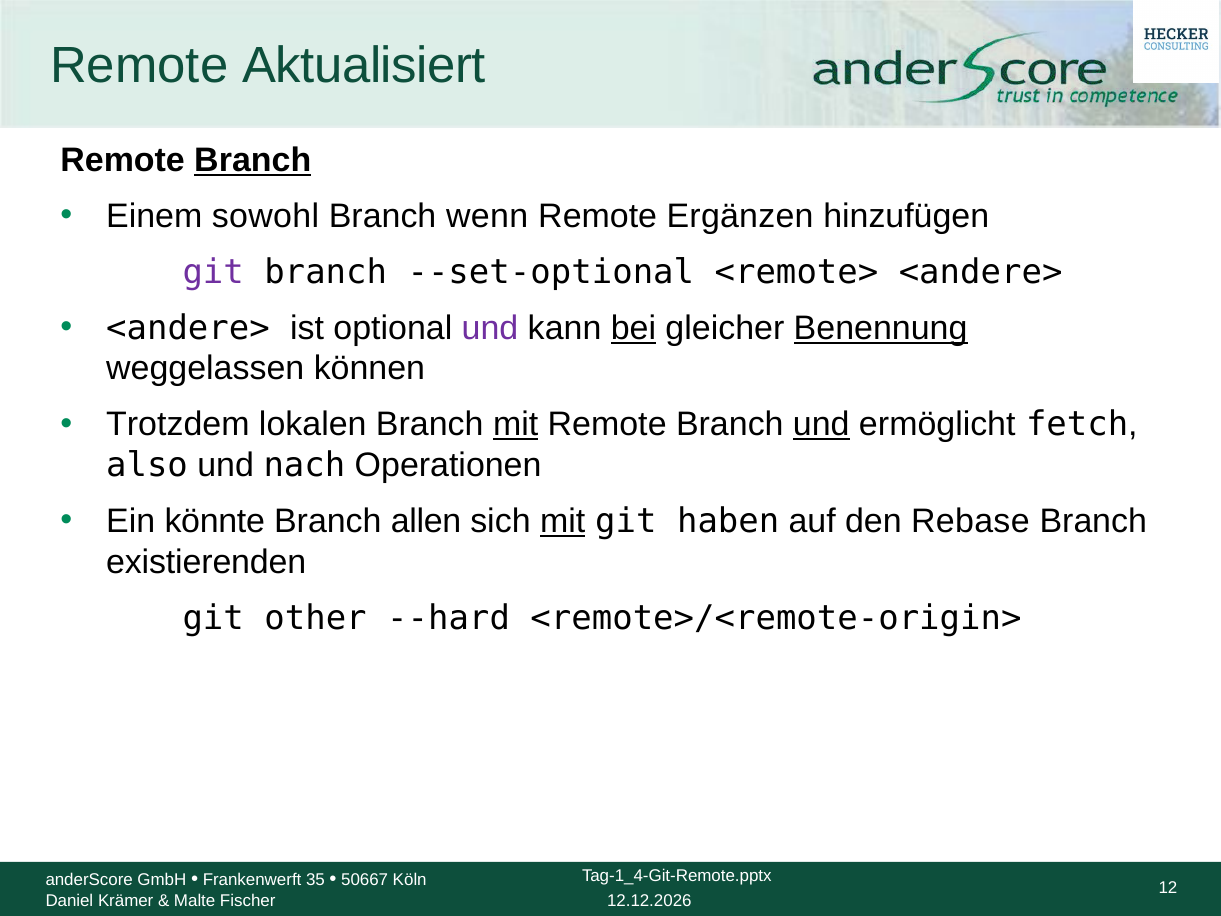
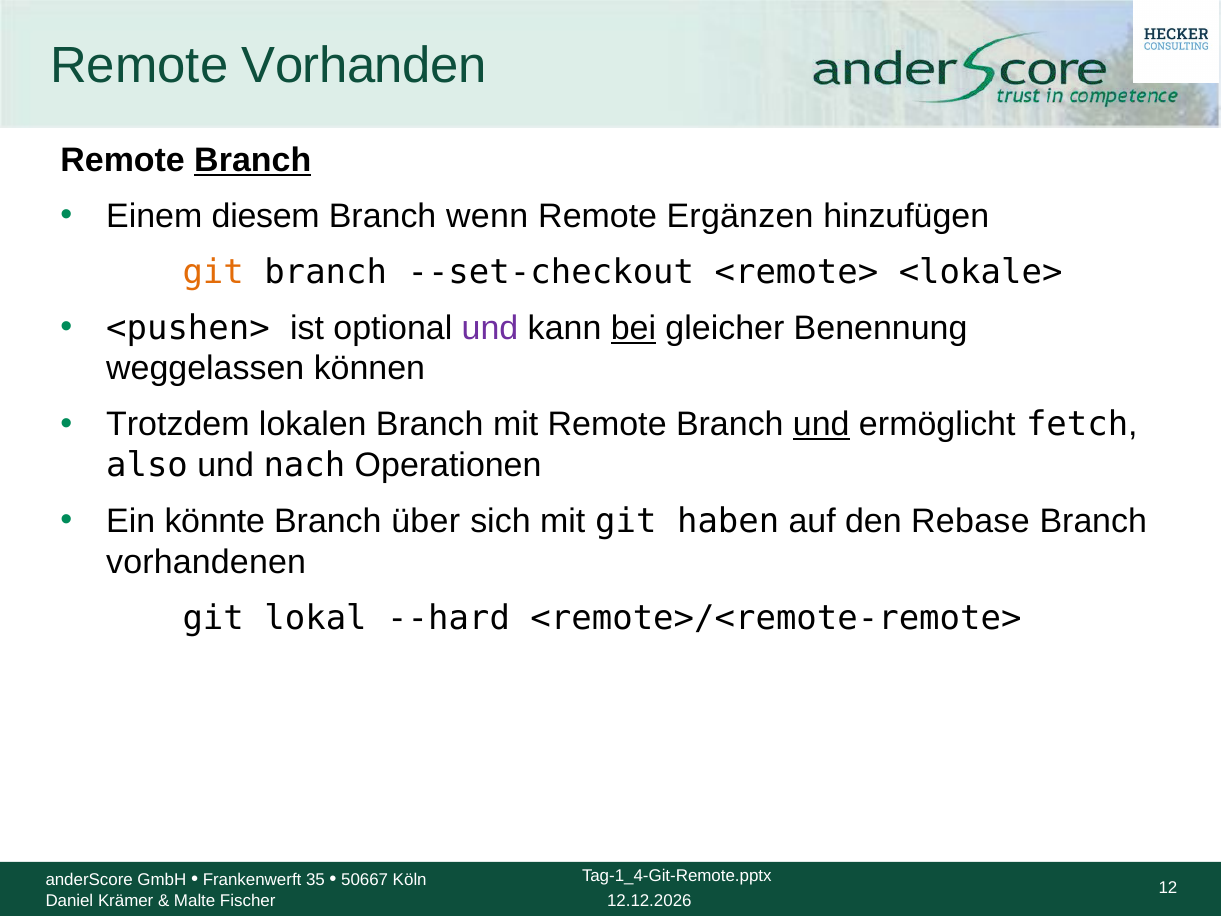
Aktualisiert: Aktualisiert -> Vorhanden
sowohl: sowohl -> diesem
git at (213, 272) colour: purple -> orange
--set-optional: --set-optional -> --set-checkout
<remote> <andere>: <andere> -> <lokale>
<andere> at (188, 328): <andere> -> <pushen>
Benennung underline: present -> none
mit at (516, 425) underline: present -> none
allen: allen -> über
mit at (563, 521) underline: present -> none
existierenden: existierenden -> vorhandenen
other: other -> lokal
<remote>/<remote-origin>: <remote>/<remote-origin> -> <remote>/<remote-remote>
